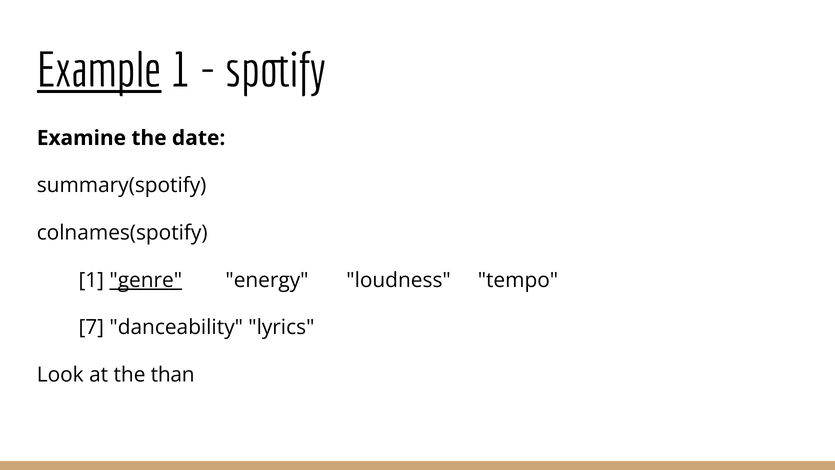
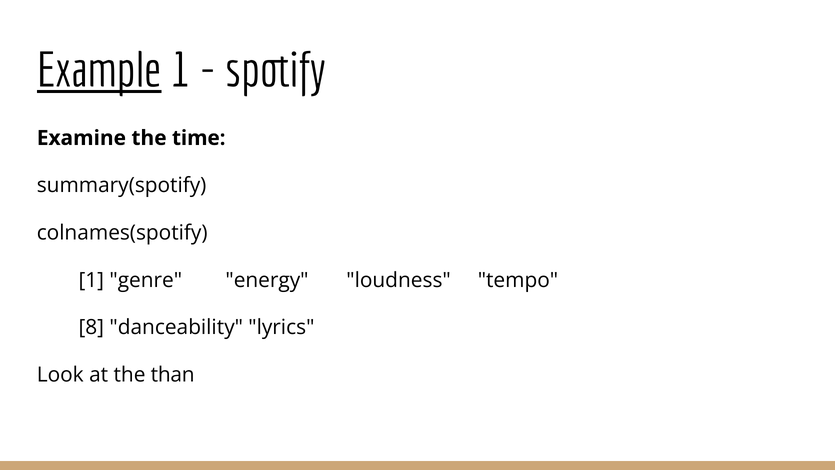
date: date -> time
genre underline: present -> none
7: 7 -> 8
